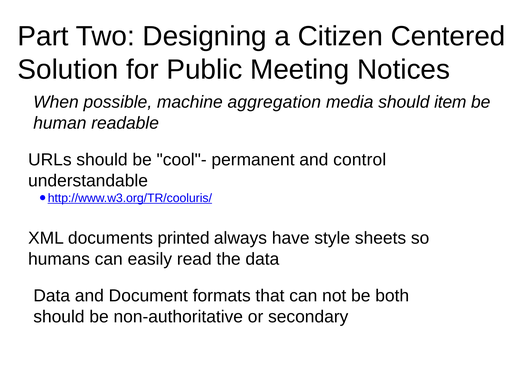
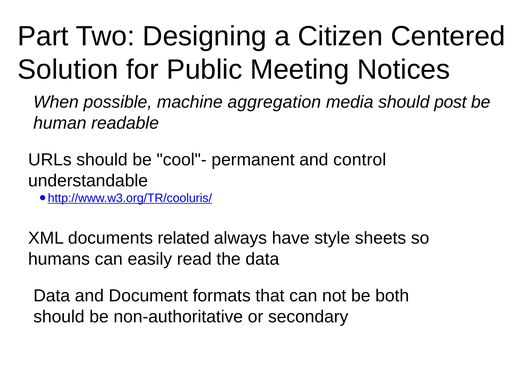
item: item -> post
printed: printed -> related
